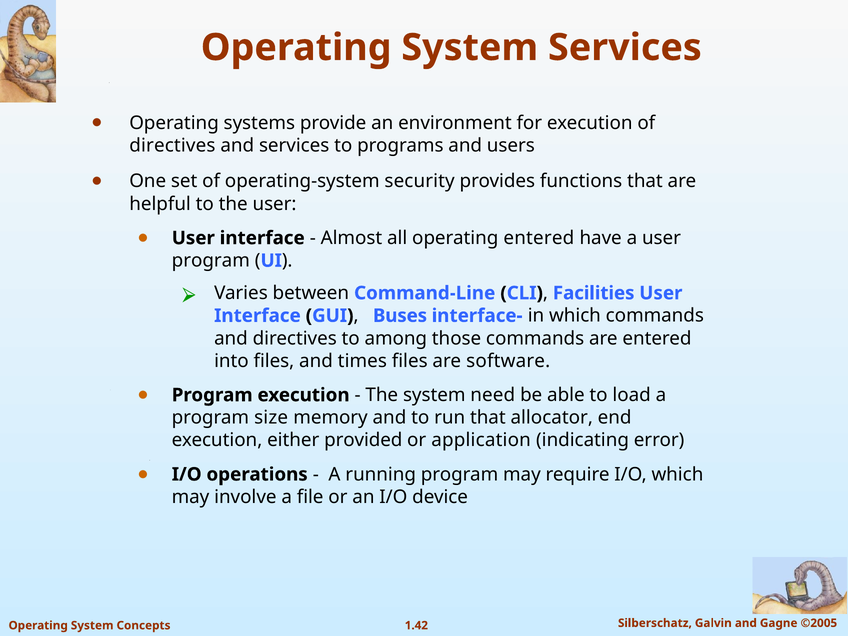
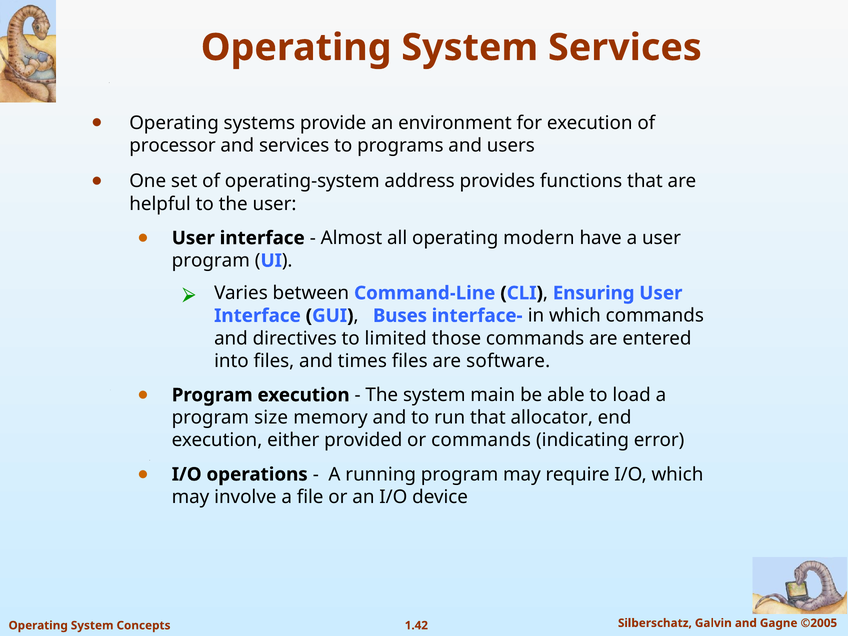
directives at (172, 145): directives -> processor
security: security -> address
operating entered: entered -> modern
Facilities: Facilities -> Ensuring
among: among -> limited
need: need -> main
or application: application -> commands
